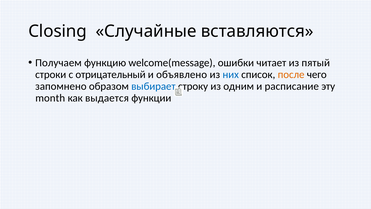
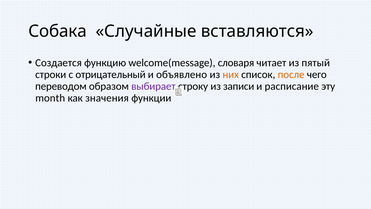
Closing: Closing -> Собака
Получаем: Получаем -> Создается
ошибки: ошибки -> словаря
них colour: blue -> orange
запомнено: запомнено -> переводом
выбирает colour: blue -> purple
одним: одним -> записи
выдается: выдается -> значения
